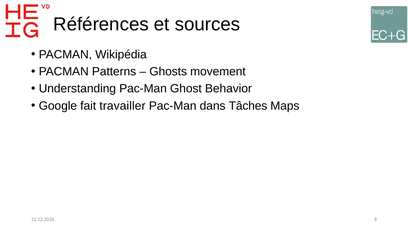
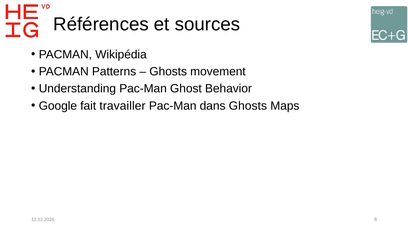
dans Tâches: Tâches -> Ghosts
